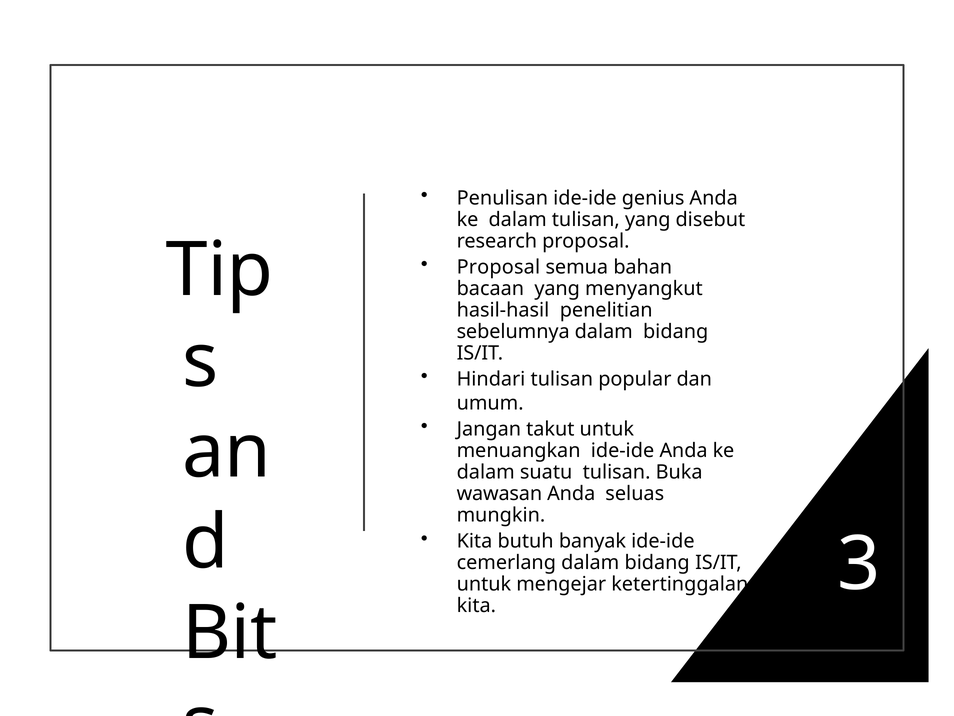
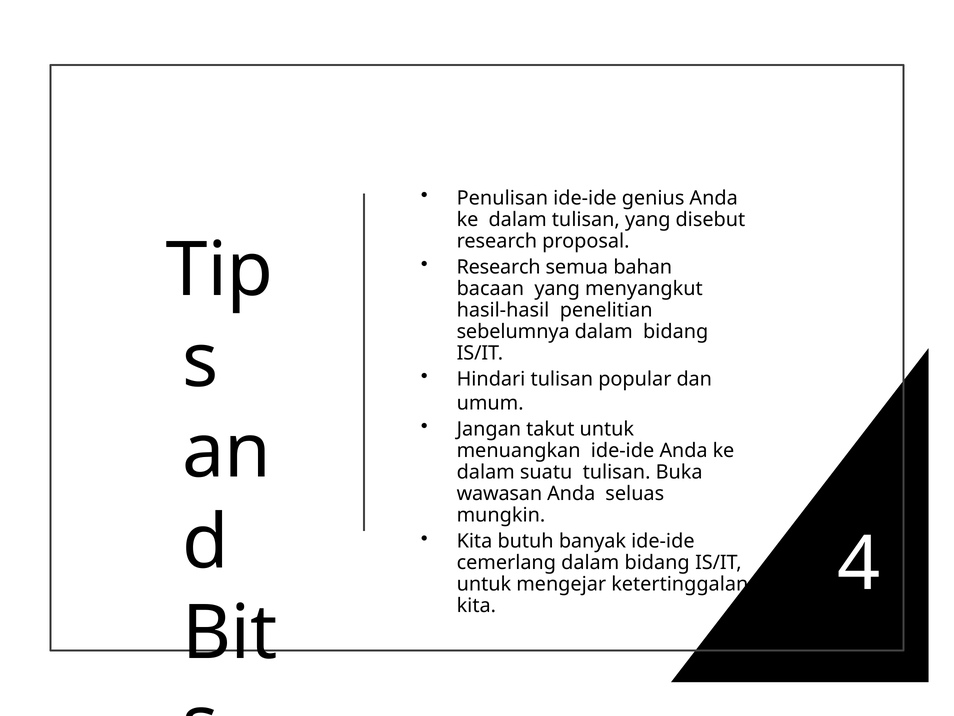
Proposal at (498, 267): Proposal -> Research
3: 3 -> 4
